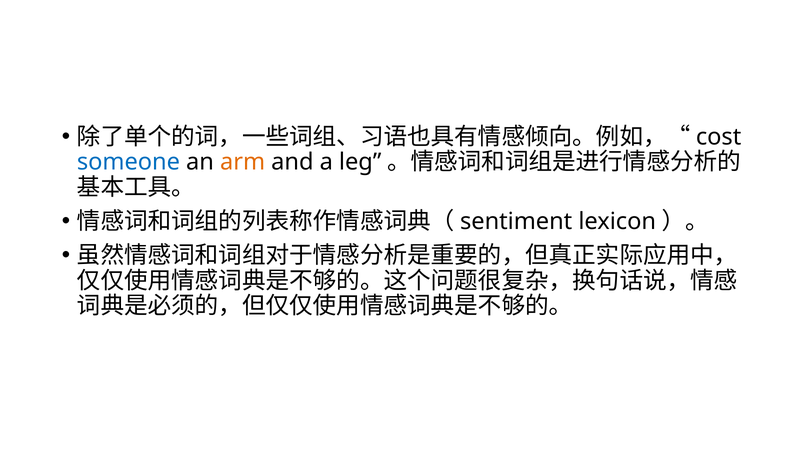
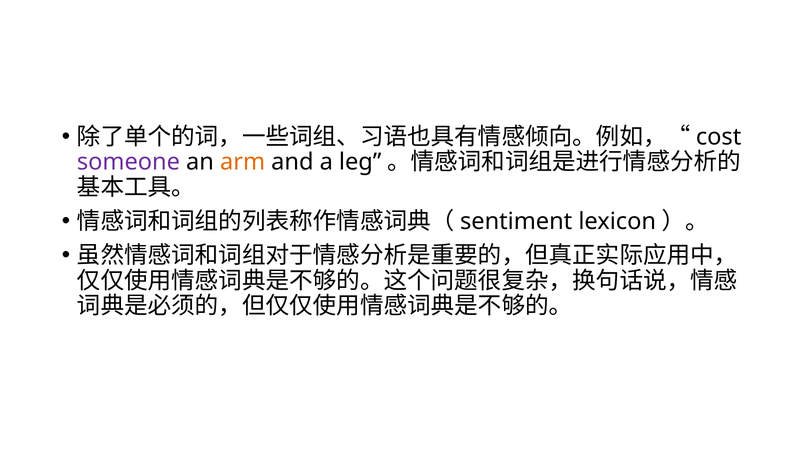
someone colour: blue -> purple
